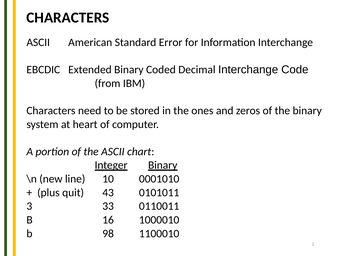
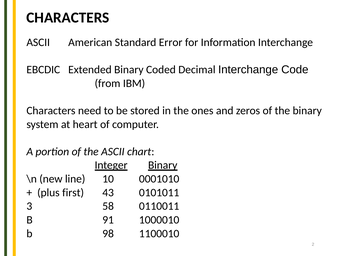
quit: quit -> first
33: 33 -> 58
16: 16 -> 91
